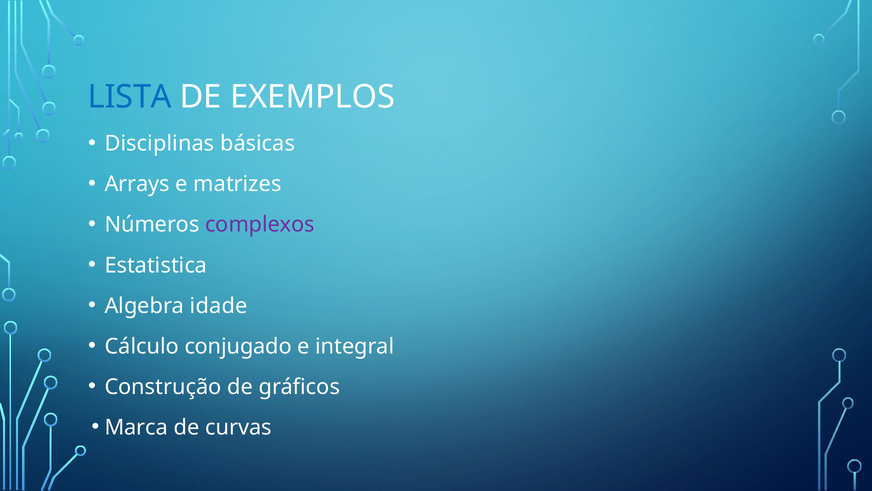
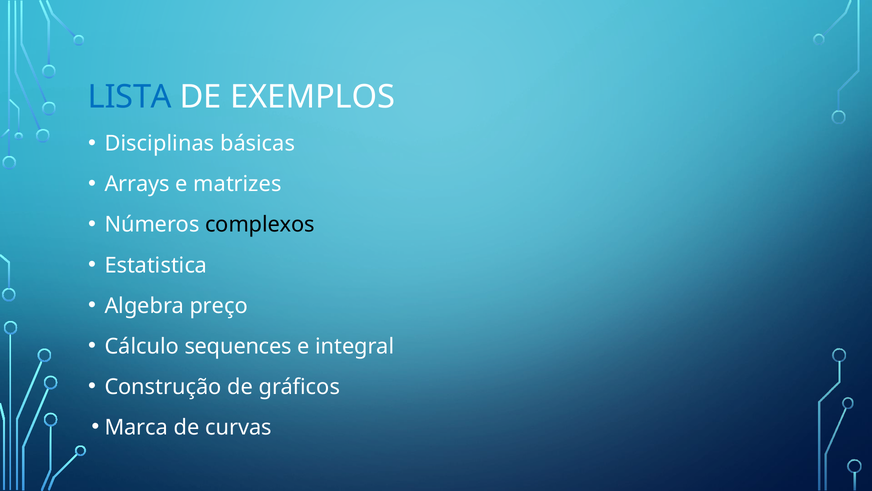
complexos colour: purple -> black
idade: idade -> preço
conjugado: conjugado -> sequences
